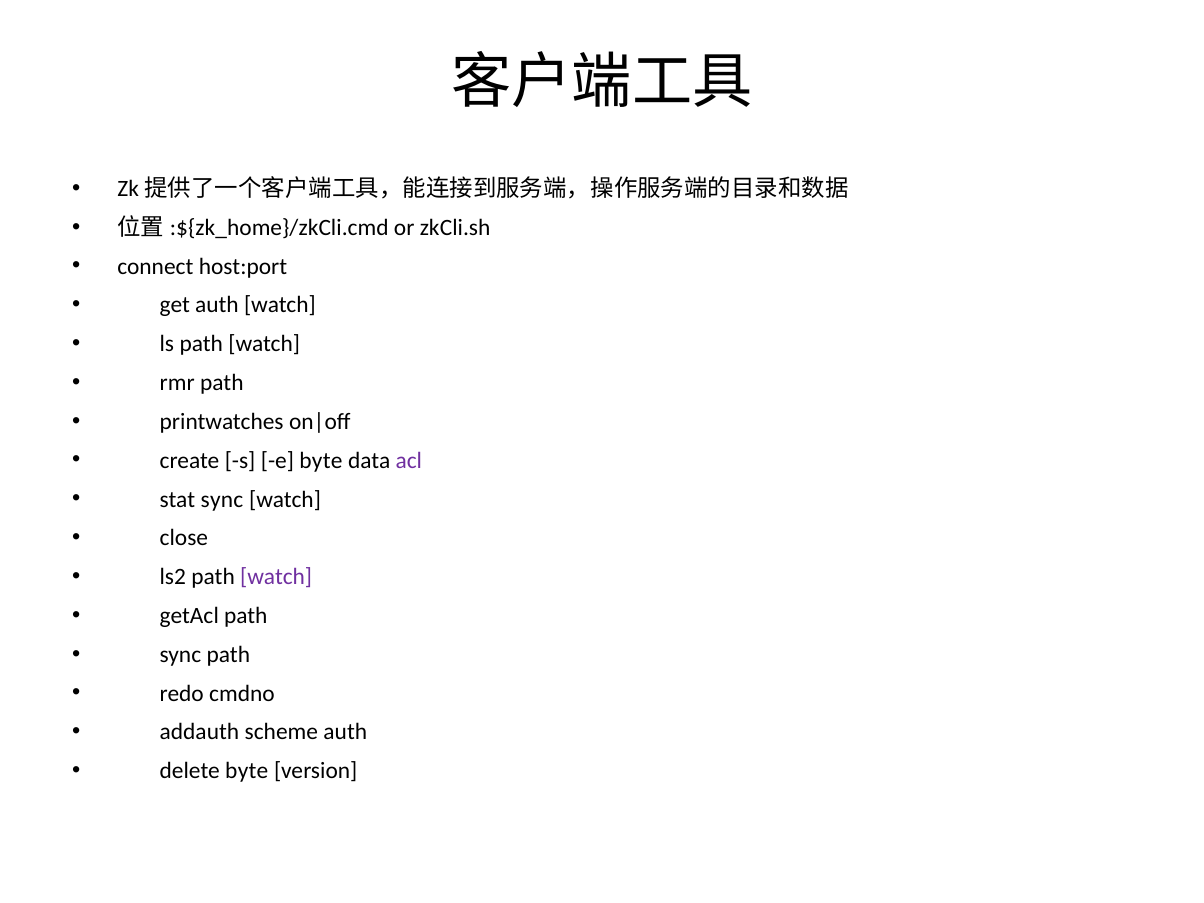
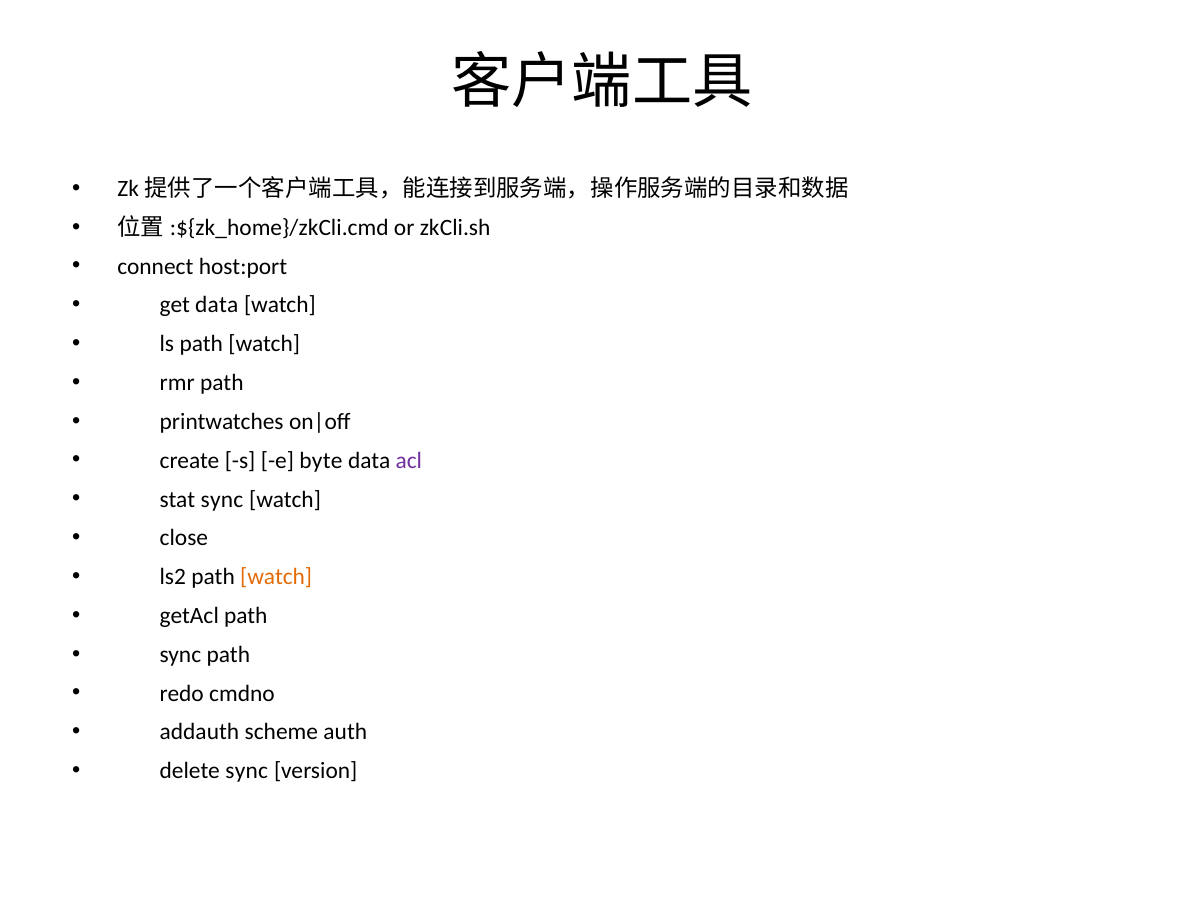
get auth: auth -> data
watch at (276, 577) colour: purple -> orange
delete byte: byte -> sync
